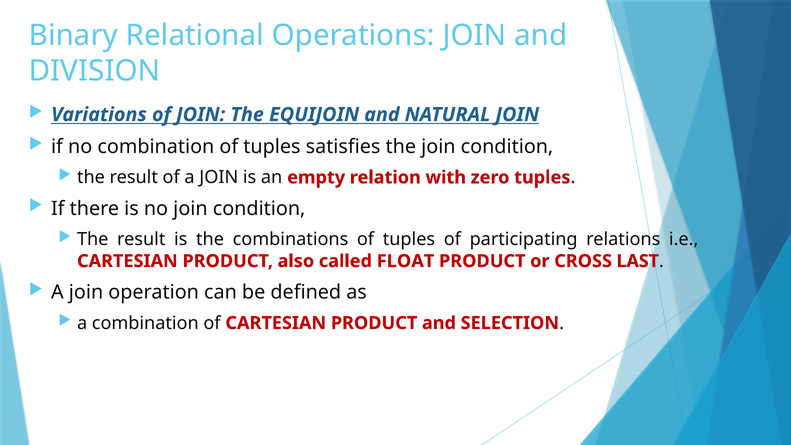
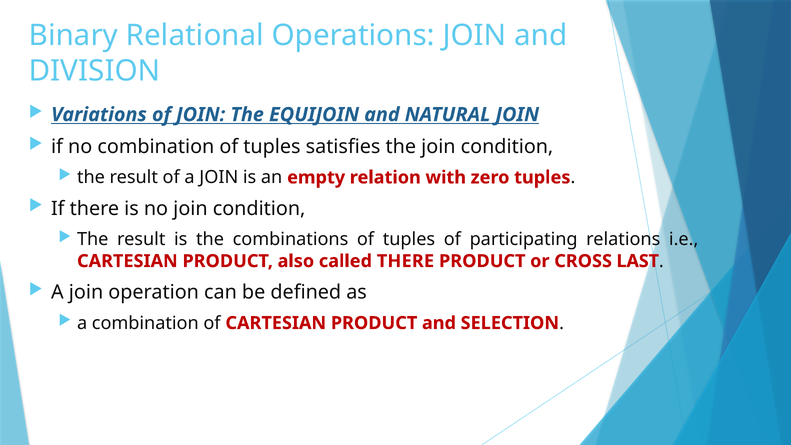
called FLOAT: FLOAT -> THERE
